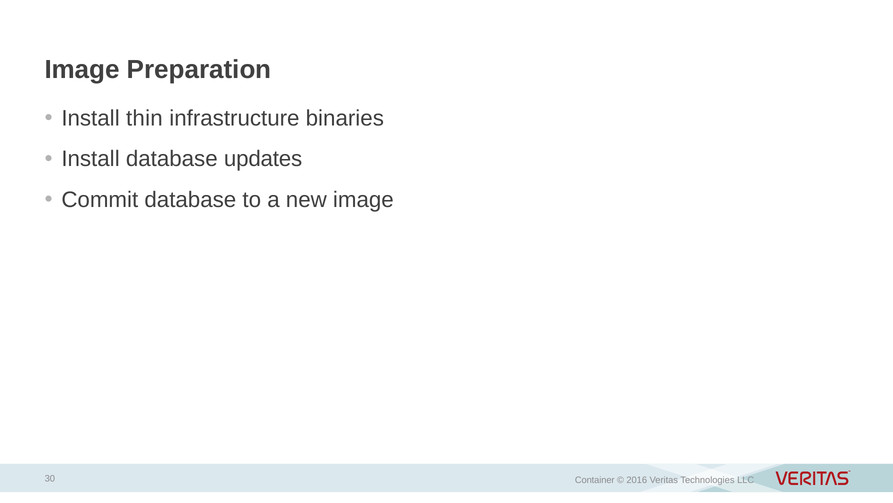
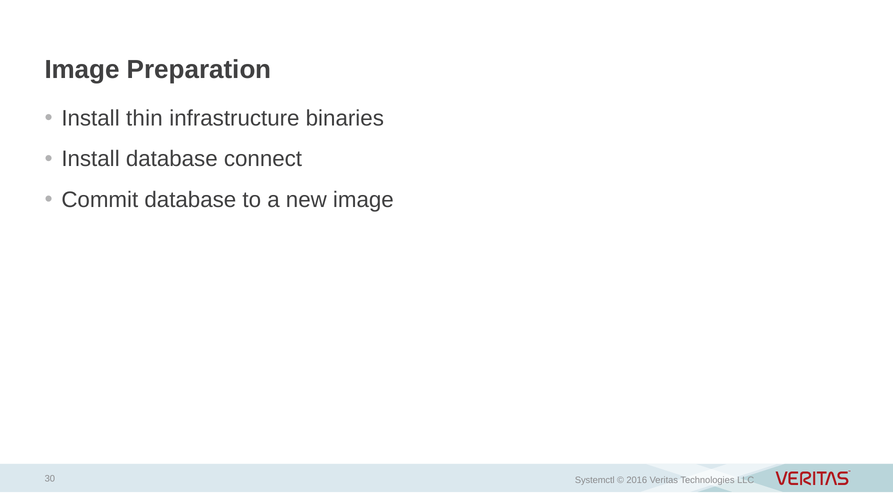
updates: updates -> connect
Container: Container -> Systemctl
